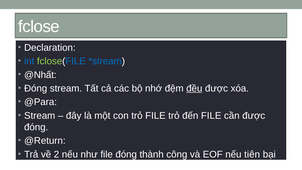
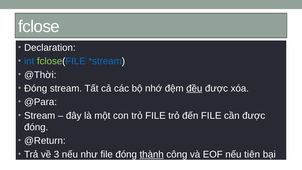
@Nhất: @Nhất -> @Thời
2: 2 -> 3
thành underline: none -> present
